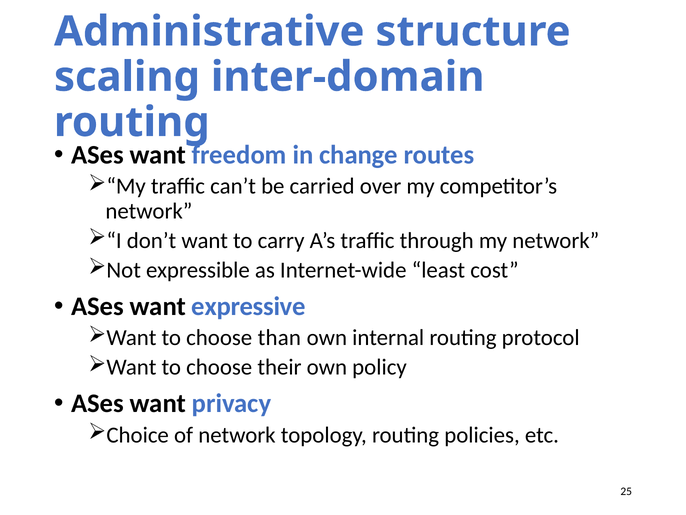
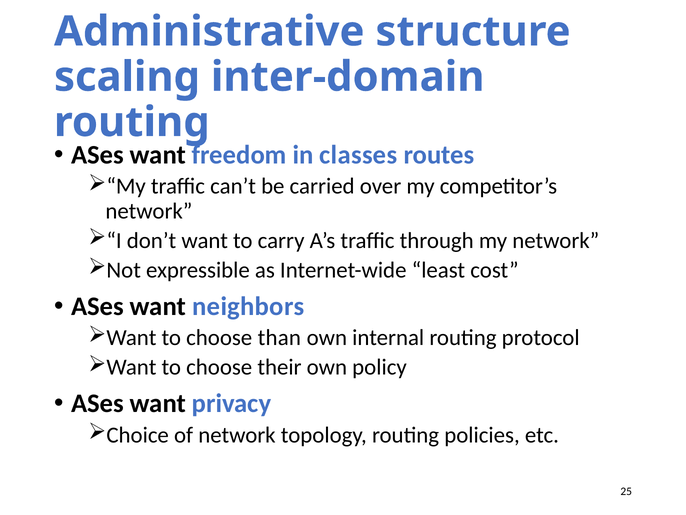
change: change -> classes
expressive: expressive -> neighbors
